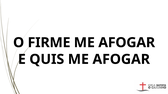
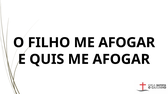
FIRME: FIRME -> FILHO
